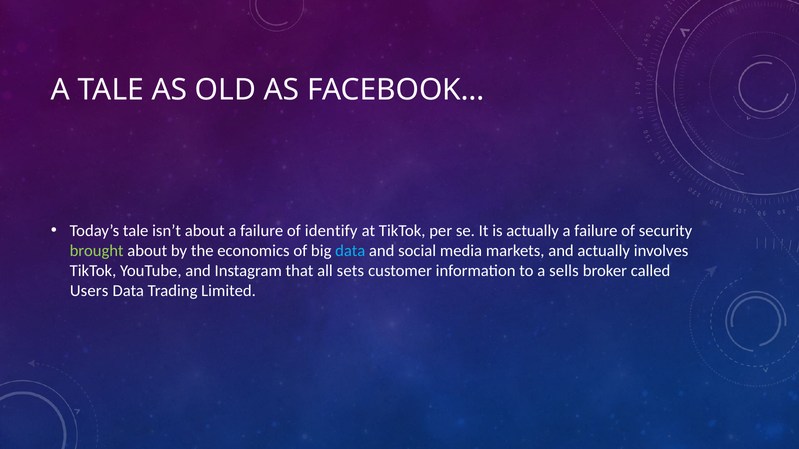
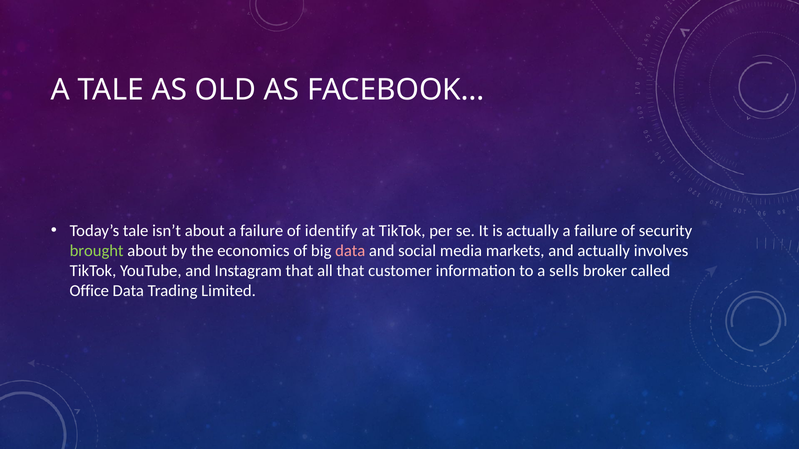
data at (350, 251) colour: light blue -> pink
all sets: sets -> that
Users: Users -> Office
